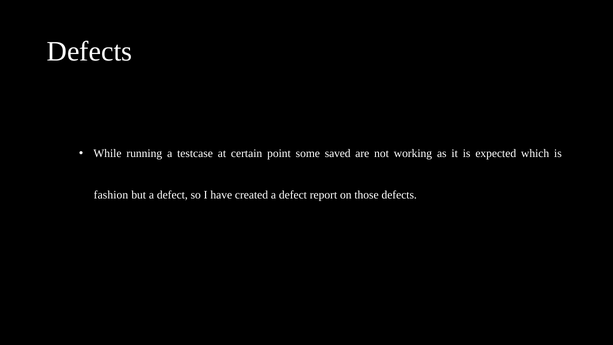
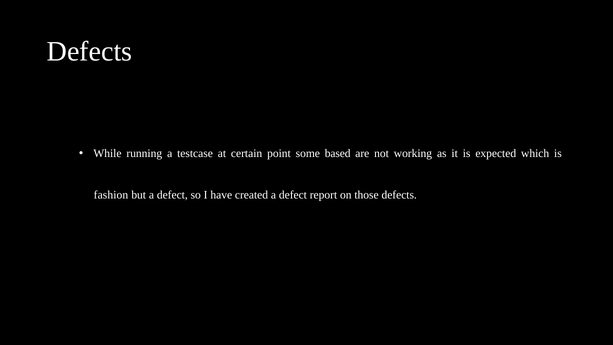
saved: saved -> based
